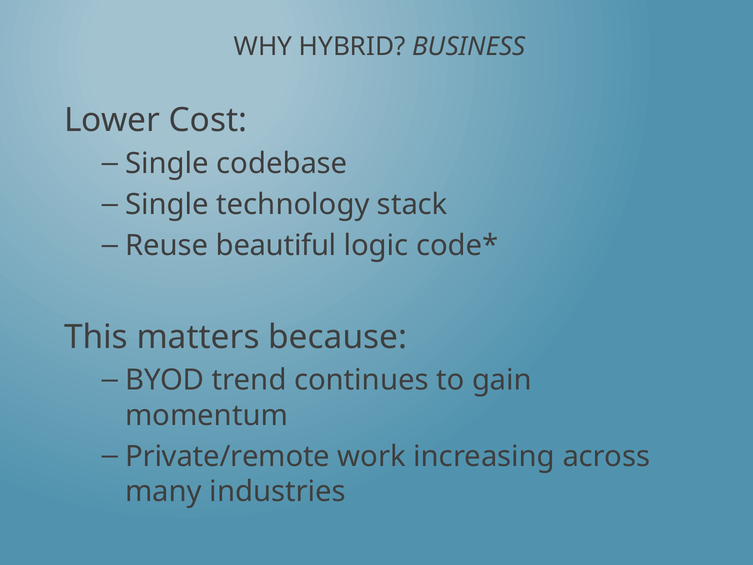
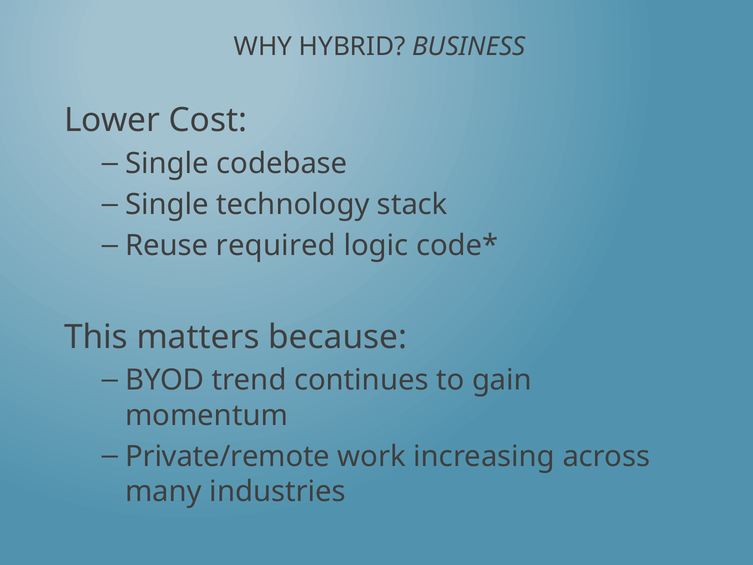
beautiful: beautiful -> required
